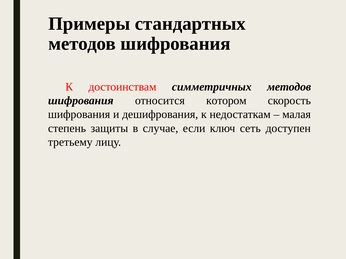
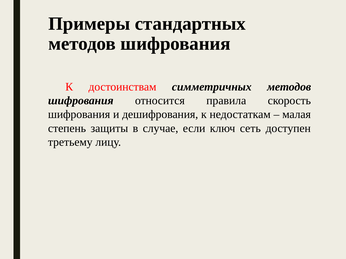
котором: котором -> правила
